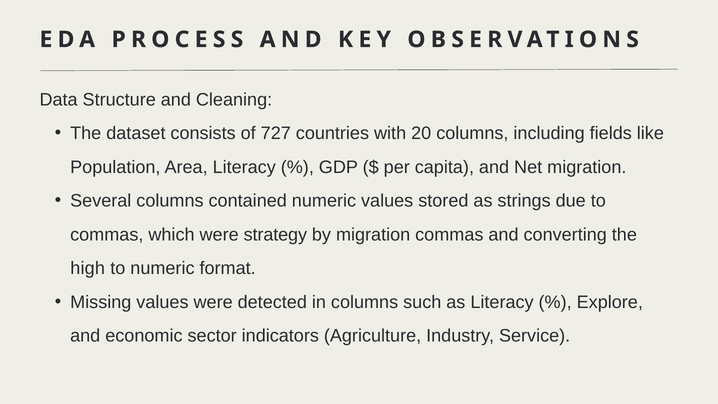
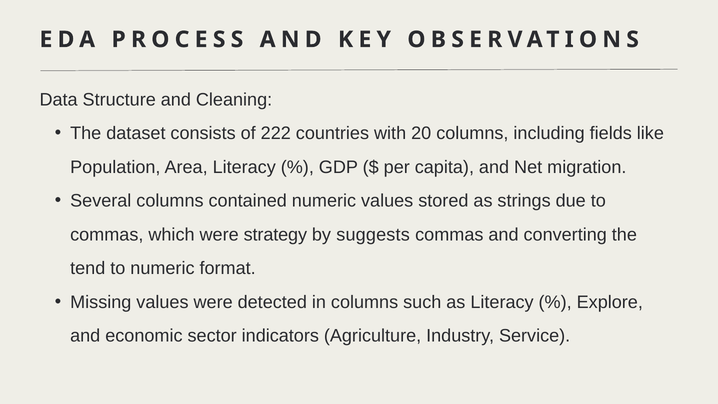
727: 727 -> 222
by migration: migration -> suggests
high: high -> tend
